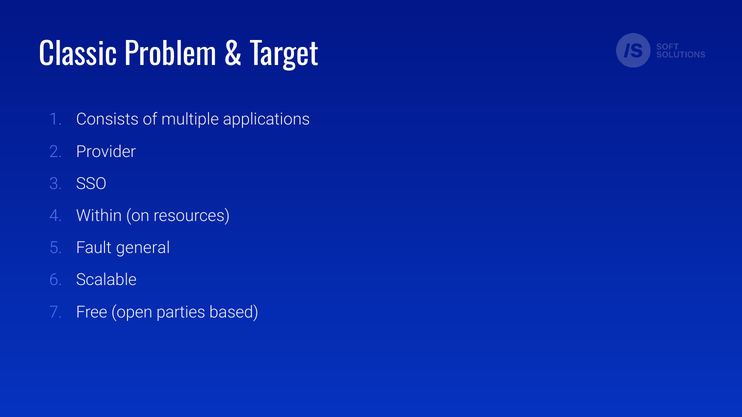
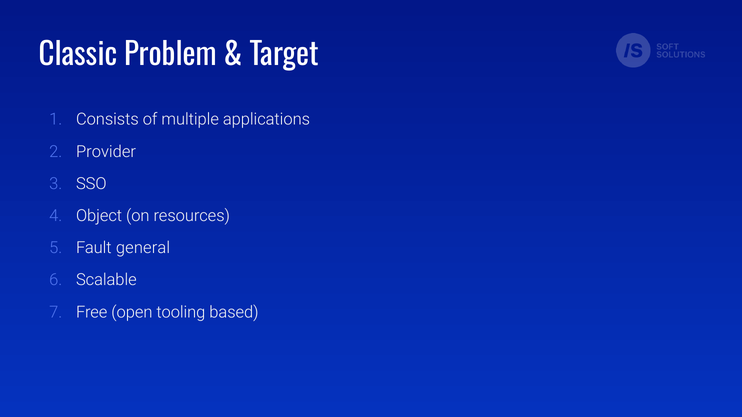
Within: Within -> Object
parties: parties -> tooling
